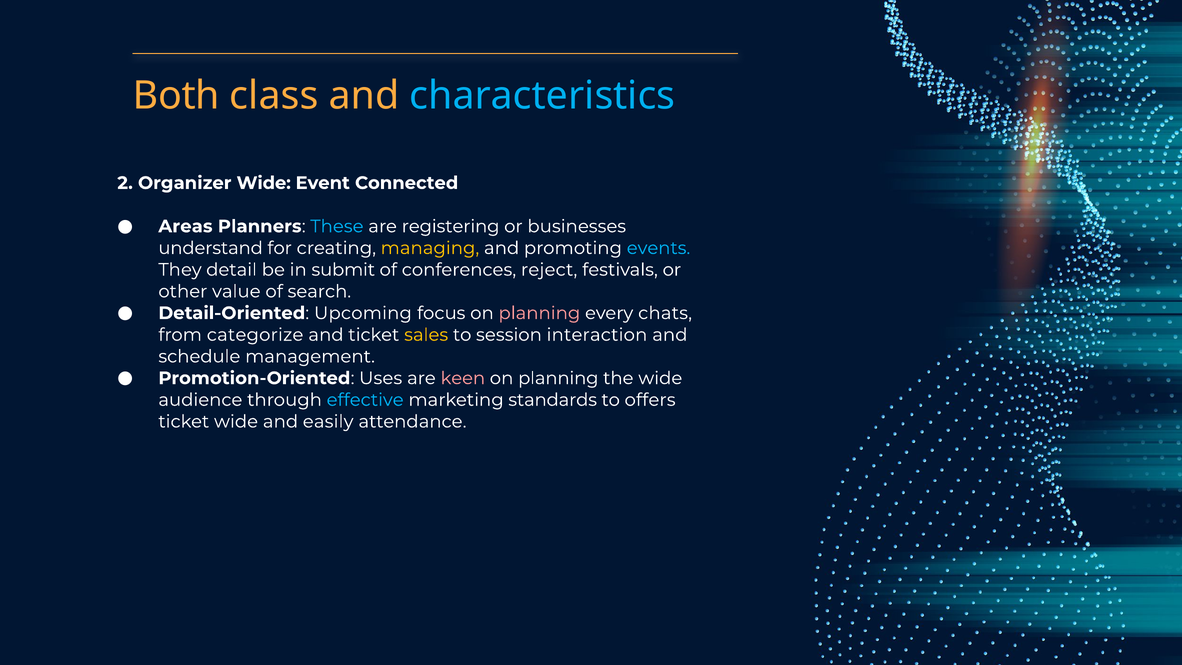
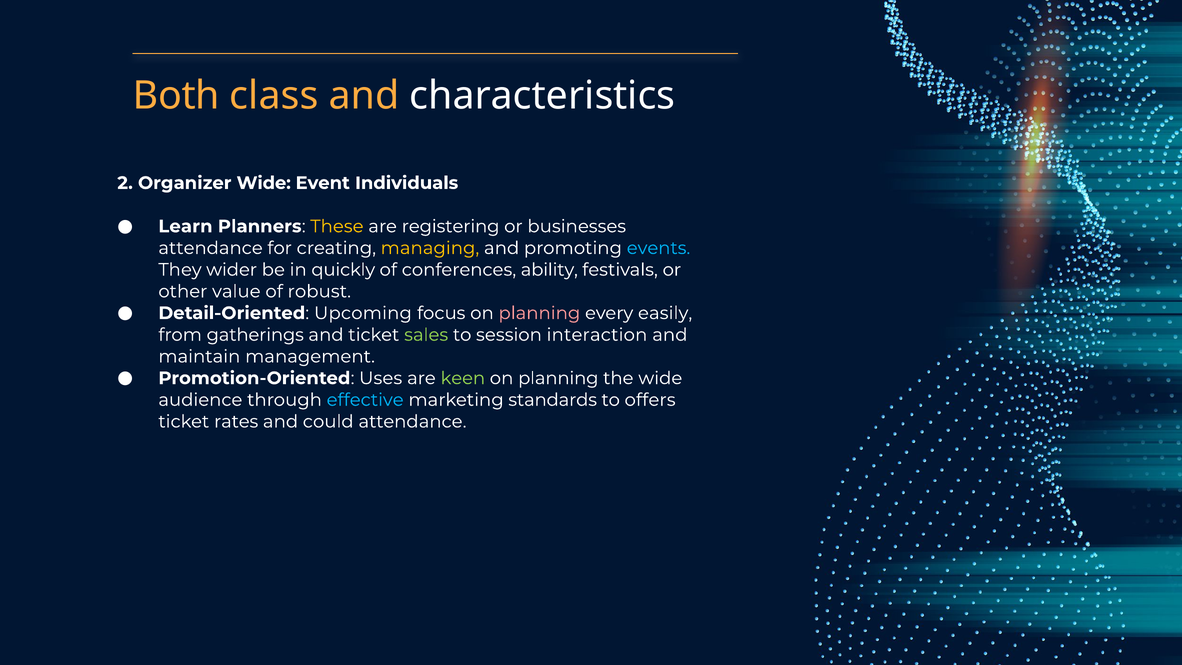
characteristics colour: light blue -> white
Connected: Connected -> Individuals
Areas: Areas -> Learn
These colour: light blue -> yellow
understand at (211, 248): understand -> attendance
detail: detail -> wider
submit: submit -> quickly
reject: reject -> ability
search: search -> robust
chats: chats -> easily
categorize: categorize -> gatherings
sales colour: yellow -> light green
schedule: schedule -> maintain
keen colour: pink -> light green
ticket wide: wide -> rates
easily: easily -> could
